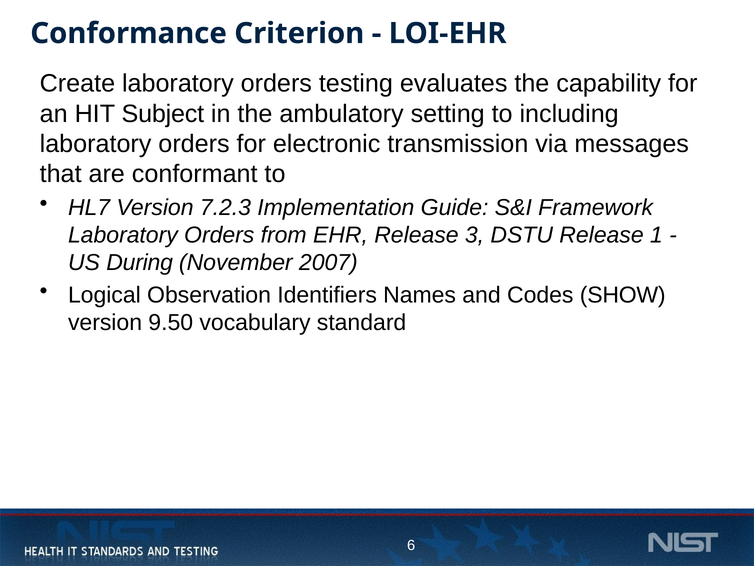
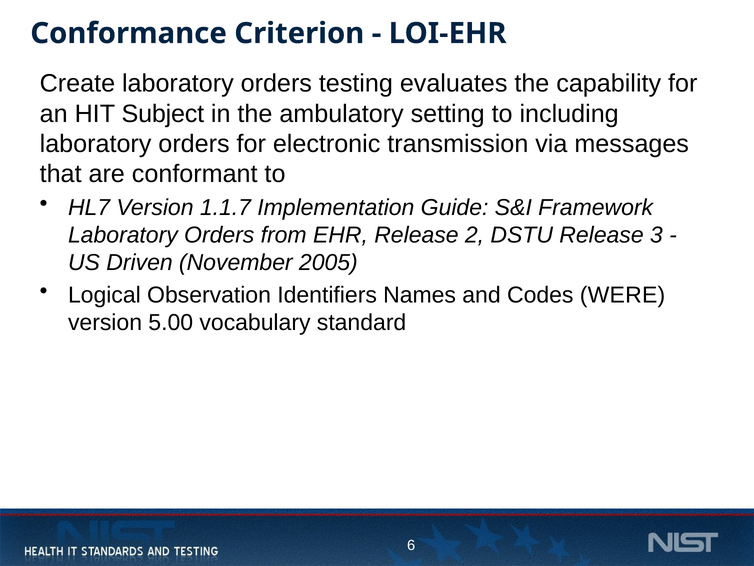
7.2.3: 7.2.3 -> 1.1.7
3: 3 -> 2
1: 1 -> 3
During: During -> Driven
2007: 2007 -> 2005
SHOW: SHOW -> WERE
9.50: 9.50 -> 5.00
